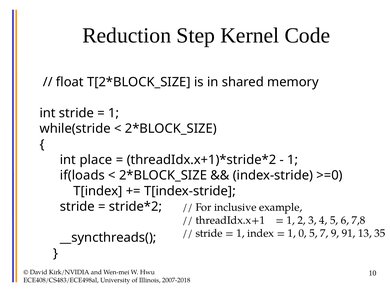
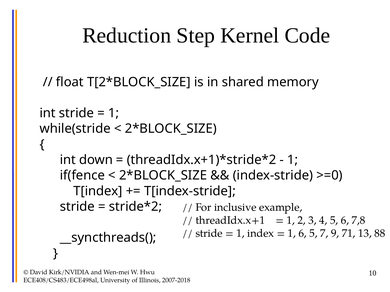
place: place -> down
if(loads: if(loads -> if(fence
1 0: 0 -> 6
91: 91 -> 71
35: 35 -> 88
